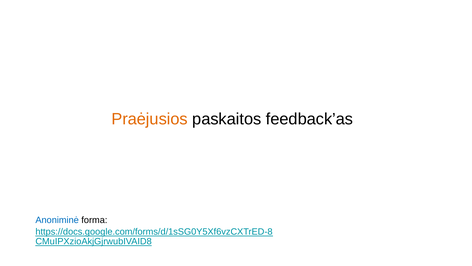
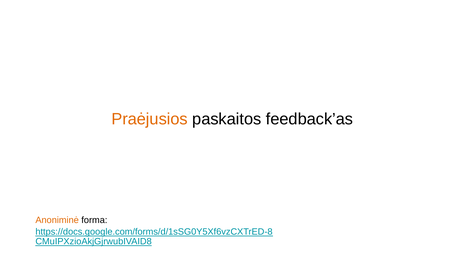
Anoniminė colour: blue -> orange
